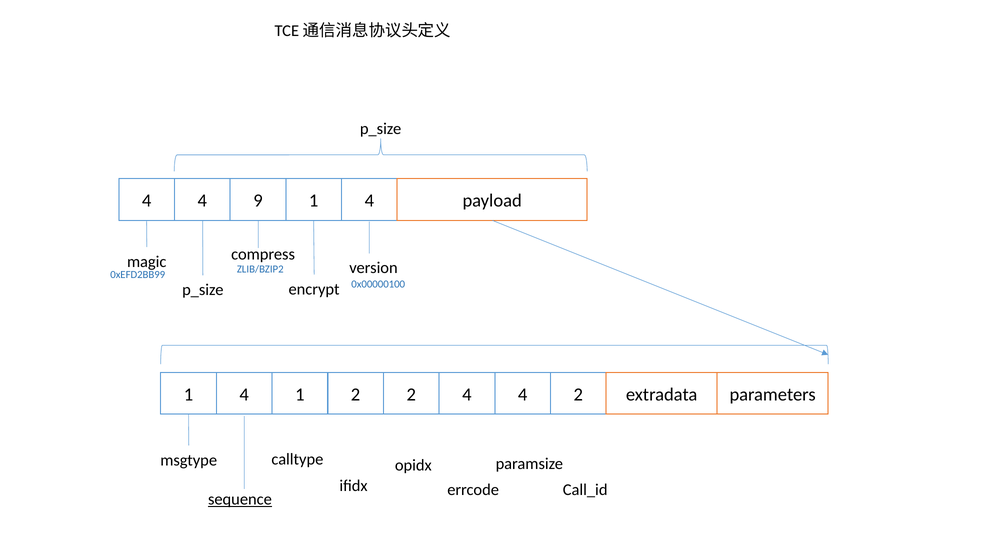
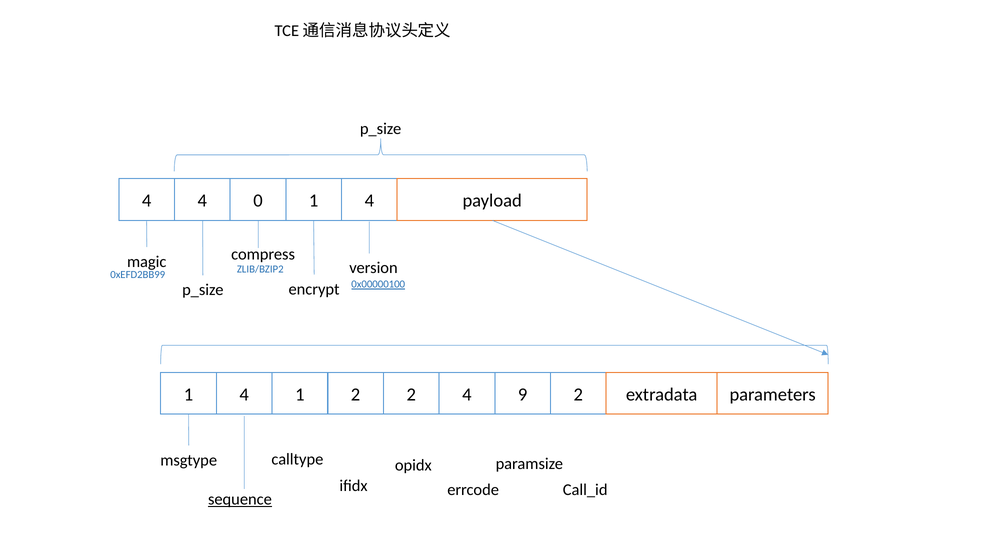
9: 9 -> 0
0x00000100 underline: none -> present
2 4 4: 4 -> 9
